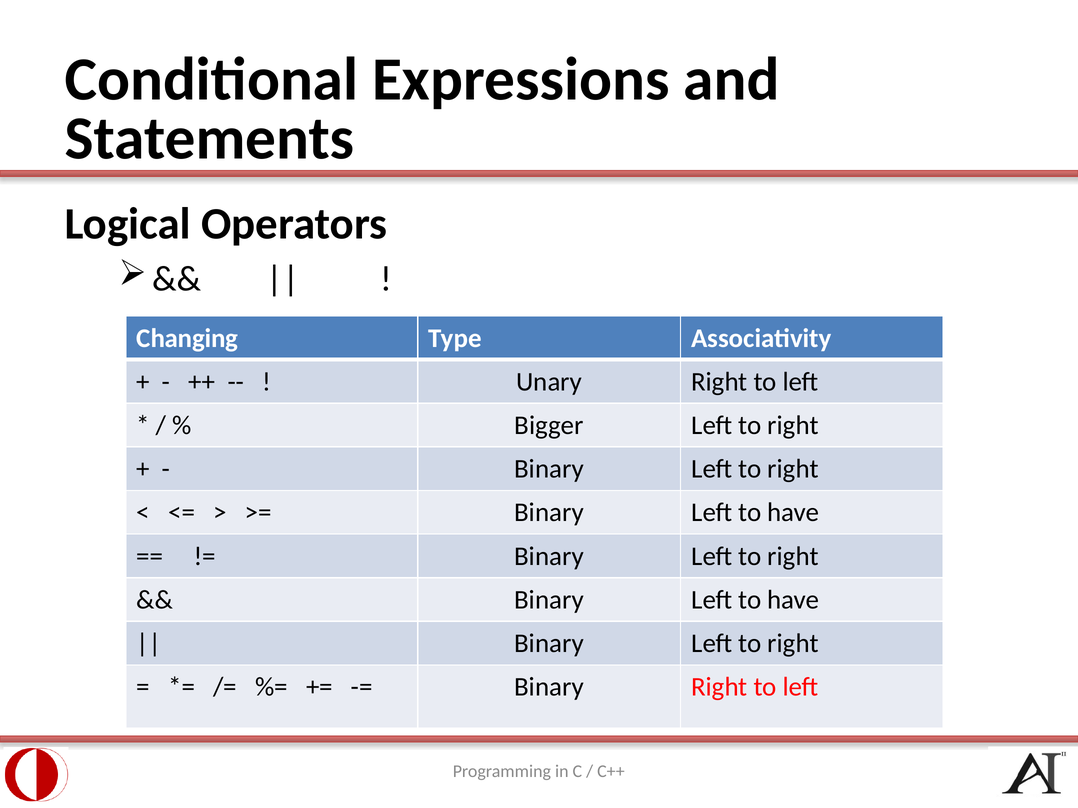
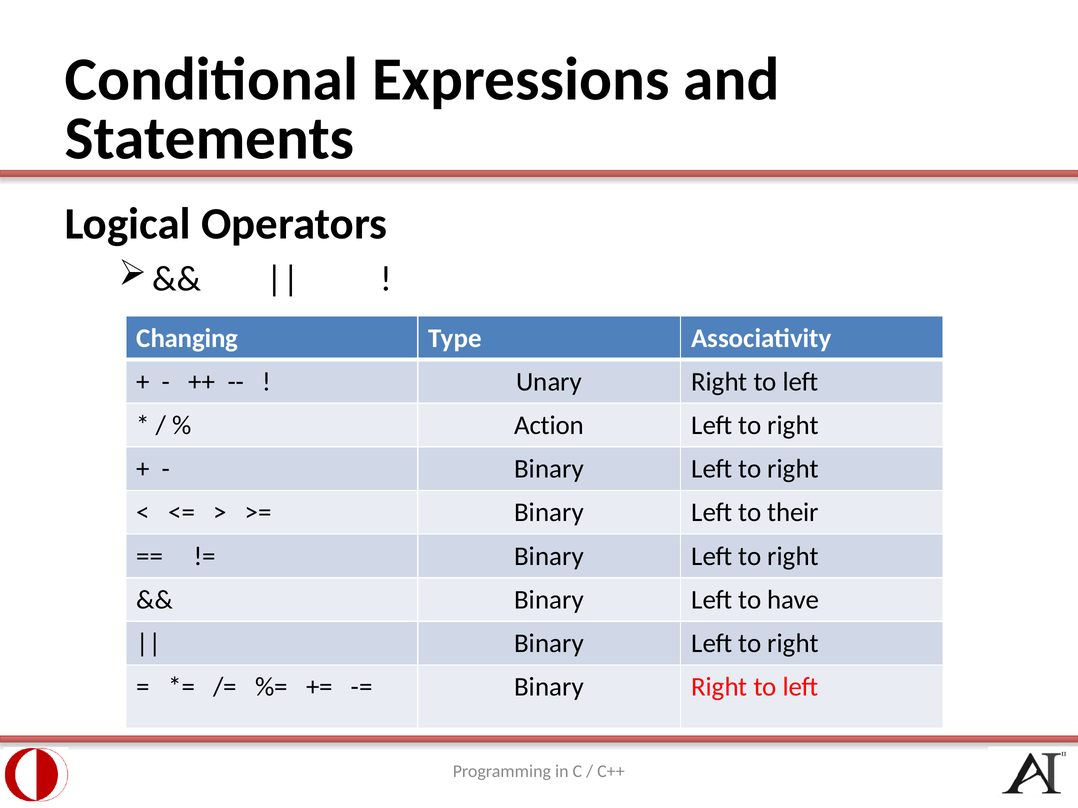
Bigger: Bigger -> Action
have at (793, 513): have -> their
